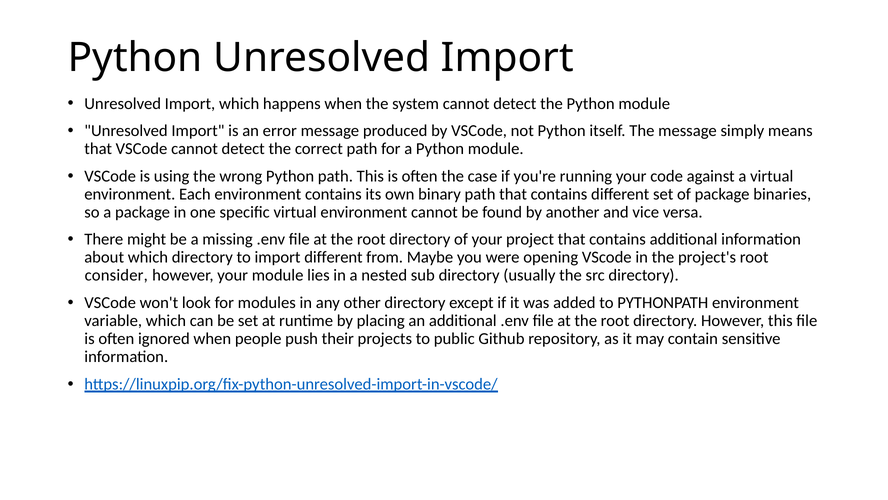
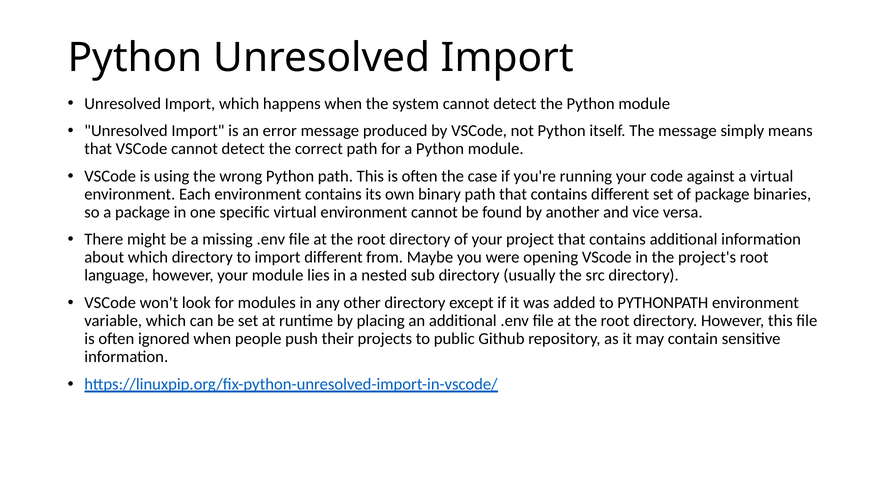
consider: consider -> language
